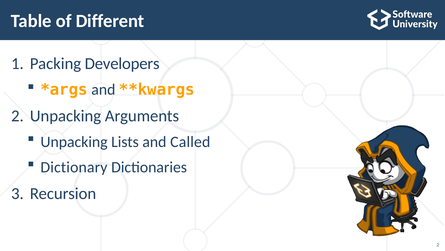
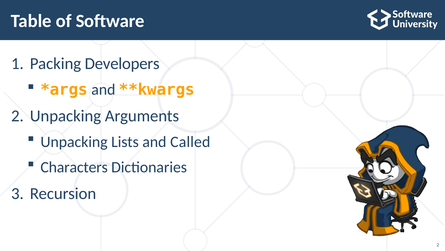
Different: Different -> Software
Dictionary: Dictionary -> Characters
